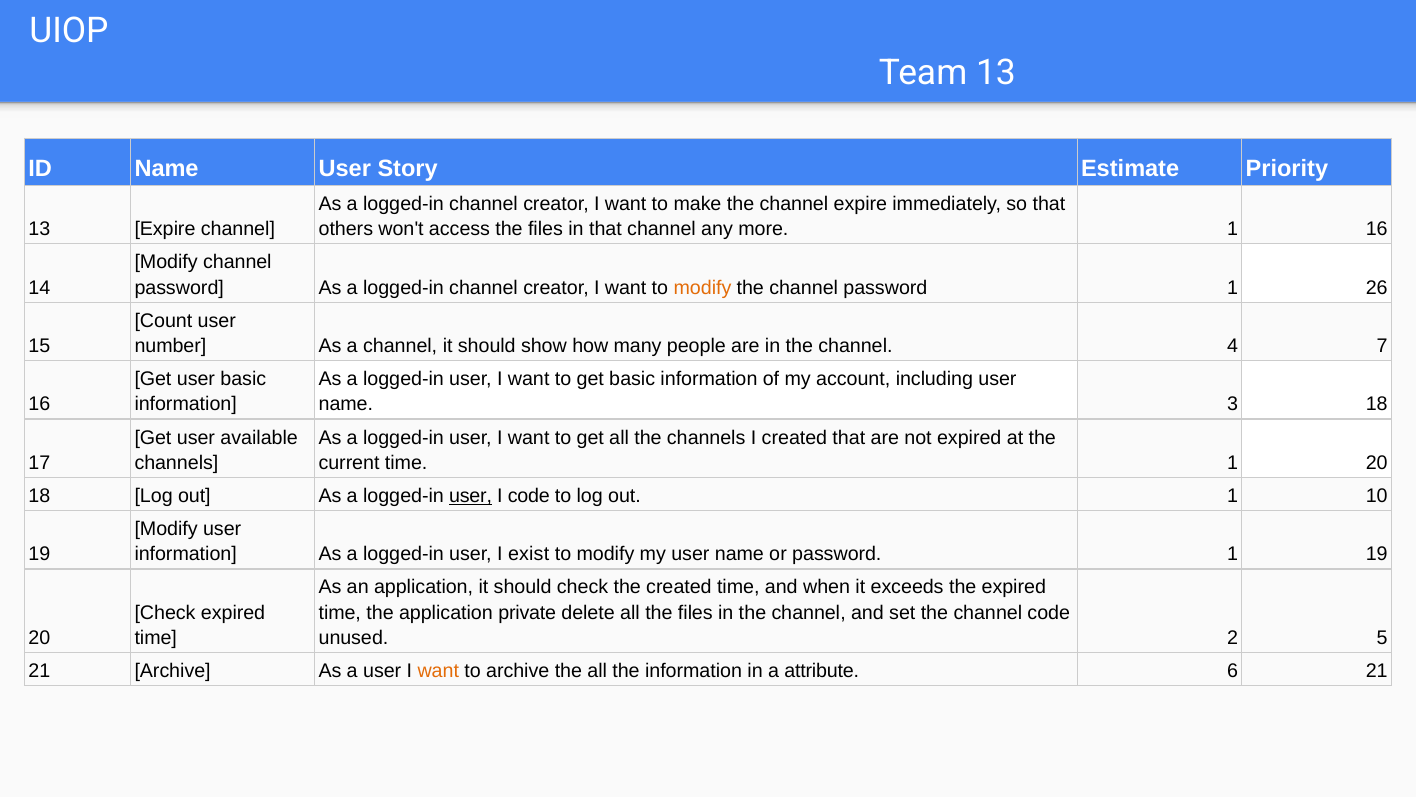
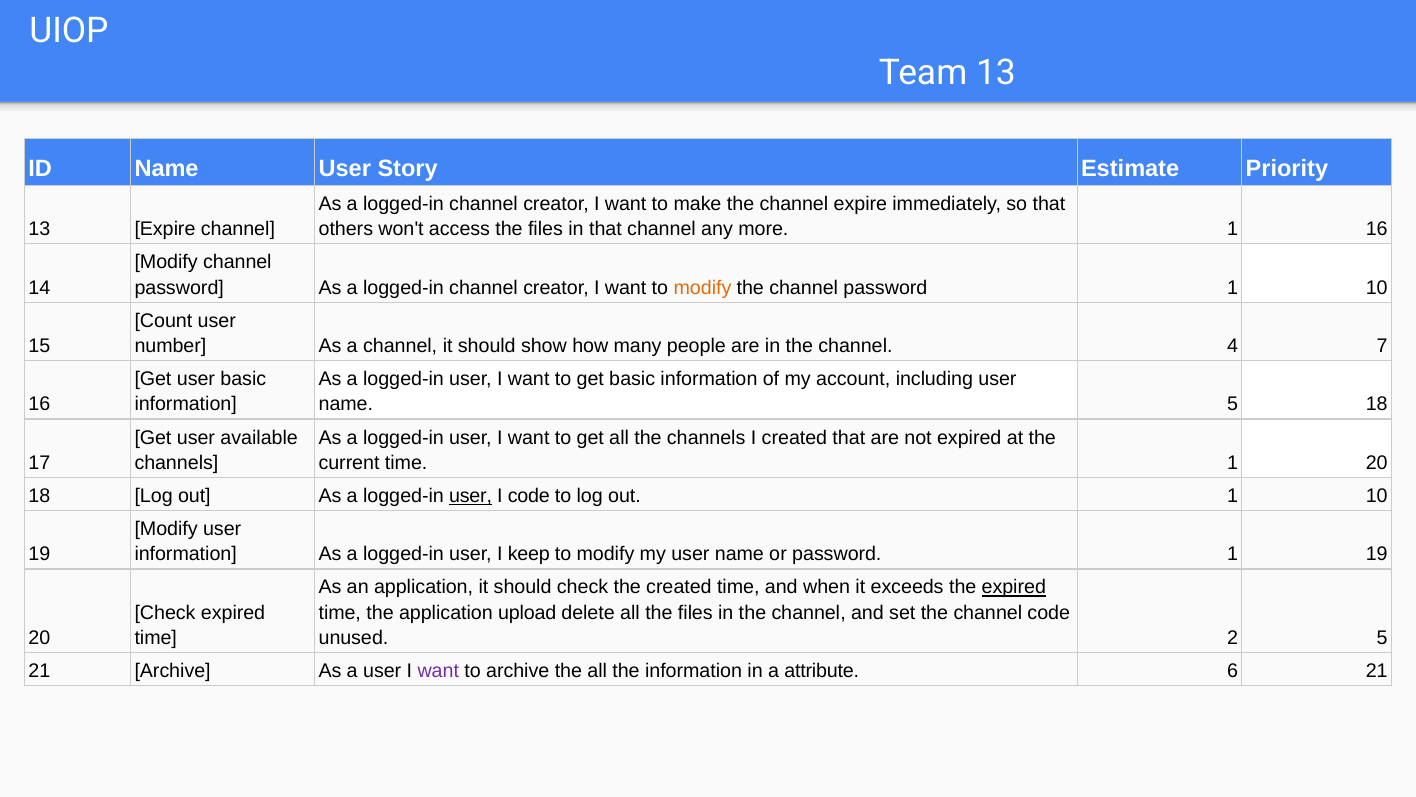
password 1 26: 26 -> 10
name 3: 3 -> 5
exist: exist -> keep
expired at (1014, 587) underline: none -> present
private: private -> upload
want at (438, 671) colour: orange -> purple
